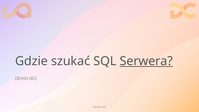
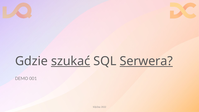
szukać underline: none -> present
